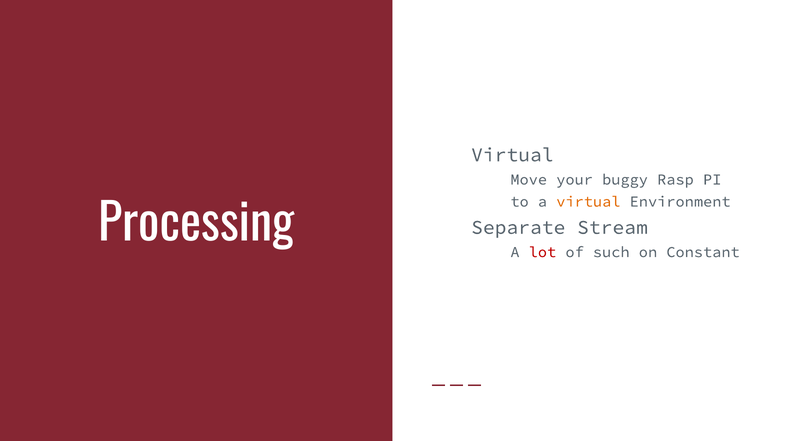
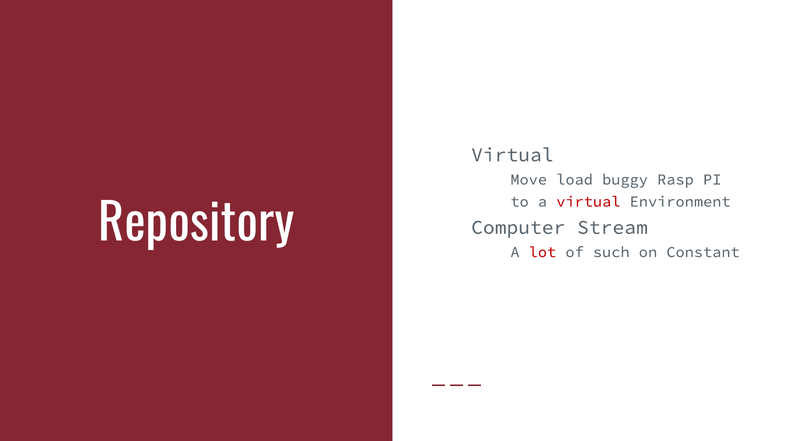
your: your -> load
virtual at (588, 202) colour: orange -> red
Processing: Processing -> Repository
Separate: Separate -> Computer
